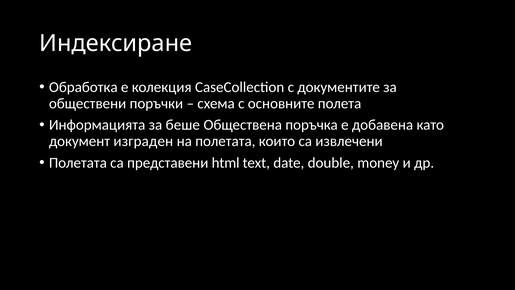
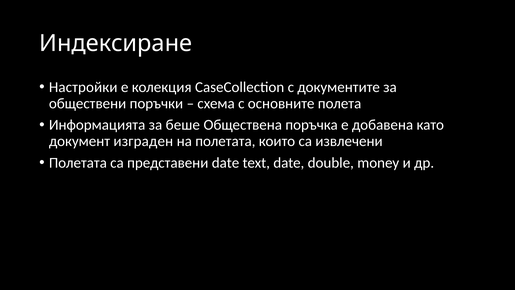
Обработка: Обработка -> Настройки
представени html: html -> date
